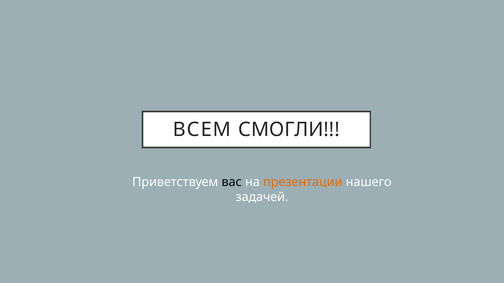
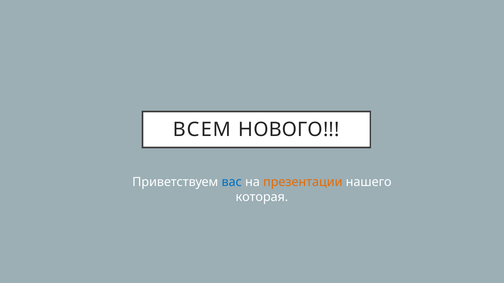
СМОГЛИ: СМОГЛИ -> НОВОГО
вас colour: black -> blue
задачей: задачей -> которая
